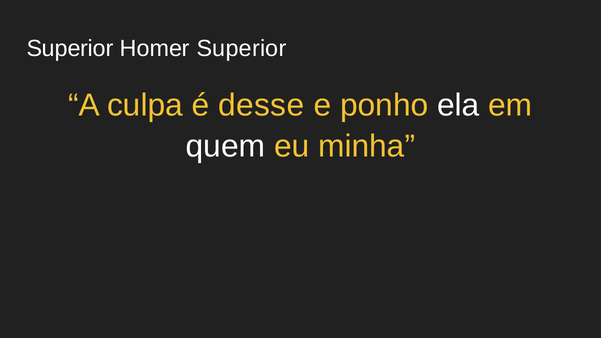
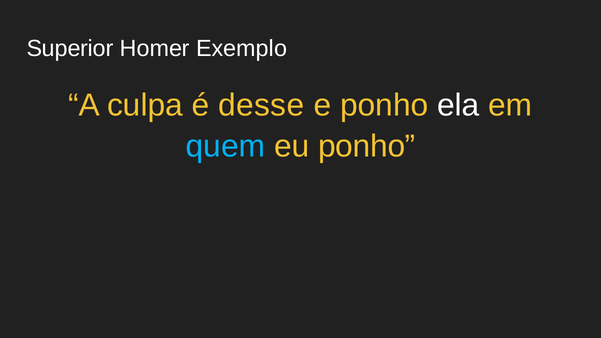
Homer Superior: Superior -> Exemplo
quem colour: white -> light blue
eu minha: minha -> ponho
